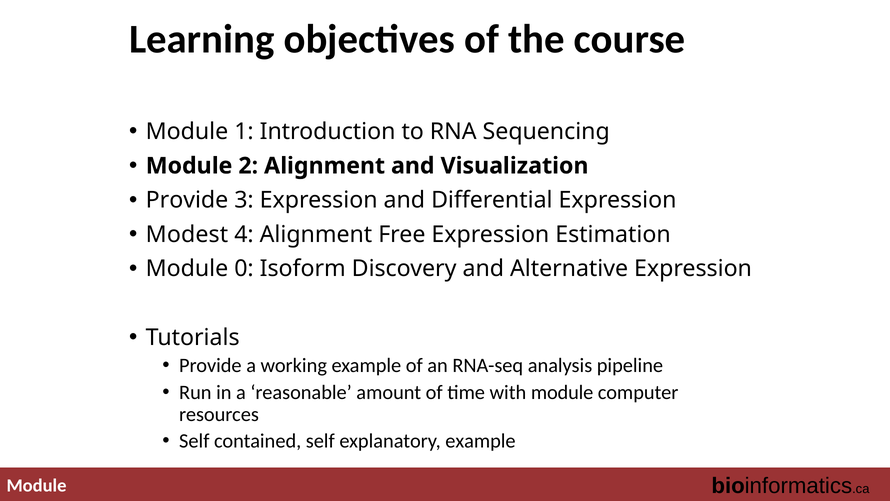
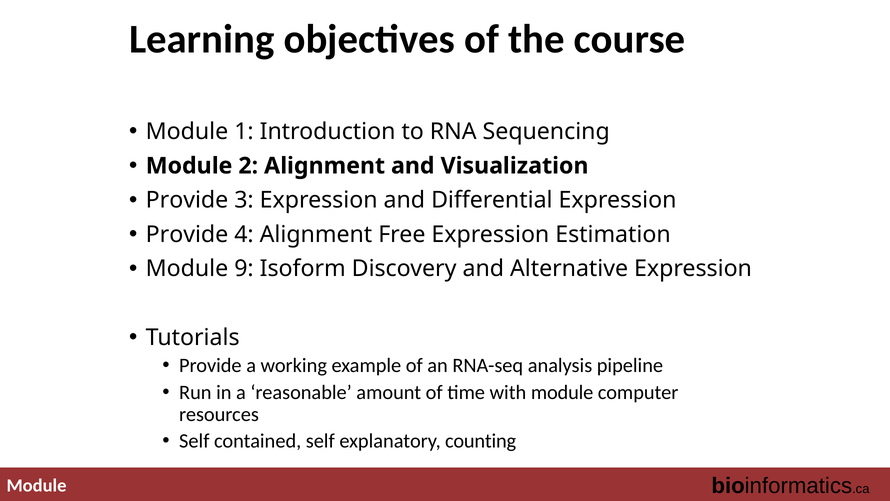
Modest at (187, 234): Modest -> Provide
0: 0 -> 9
explanatory example: example -> counting
